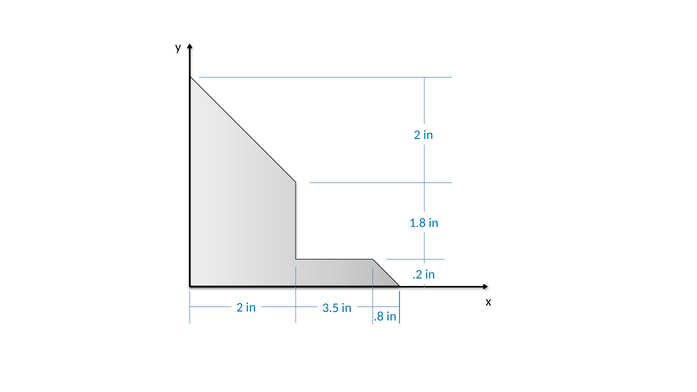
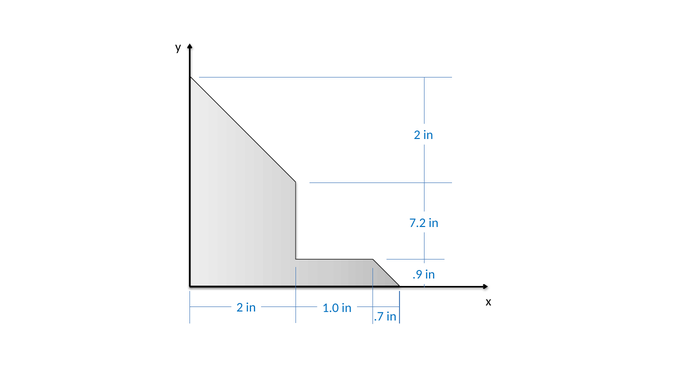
1.8: 1.8 -> 7.2
.2: .2 -> .9
3.5: 3.5 -> 1.0
.8: .8 -> .7
